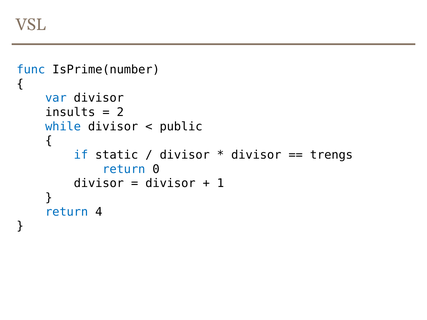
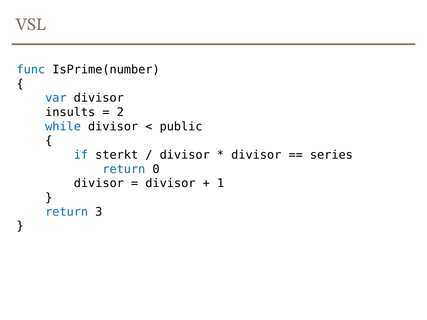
static: static -> sterkt
trengs: trengs -> series
4: 4 -> 3
